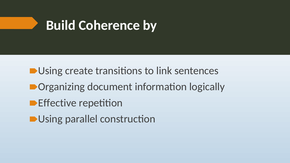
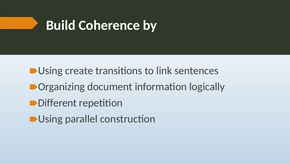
Effective: Effective -> Different
